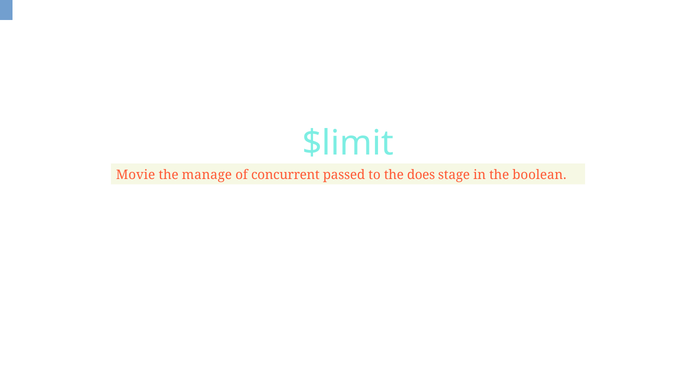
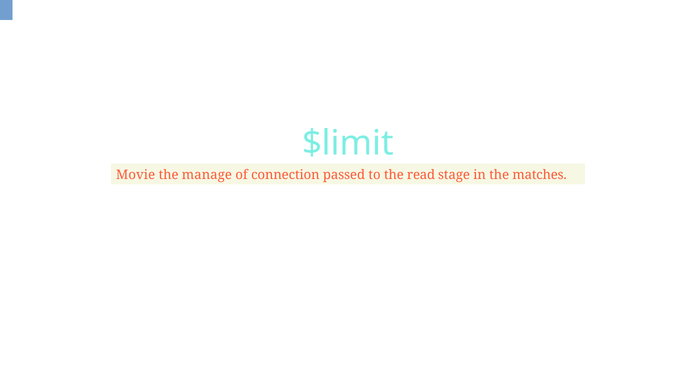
concurrent: concurrent -> connection
does: does -> read
boolean: boolean -> matches
